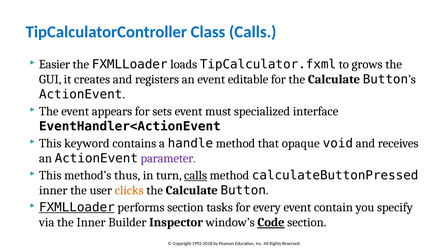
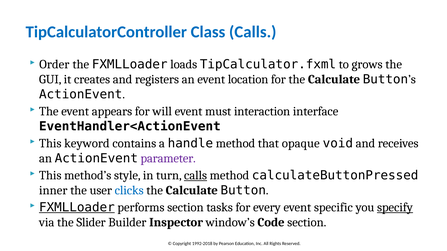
Easier: Easier -> Order
editable: editable -> location
sets: sets -> will
specialized: specialized -> interaction
thus: thus -> style
clicks colour: orange -> blue
contain: contain -> specific
specify underline: none -> present
the Inner: Inner -> Slider
Code underline: present -> none
